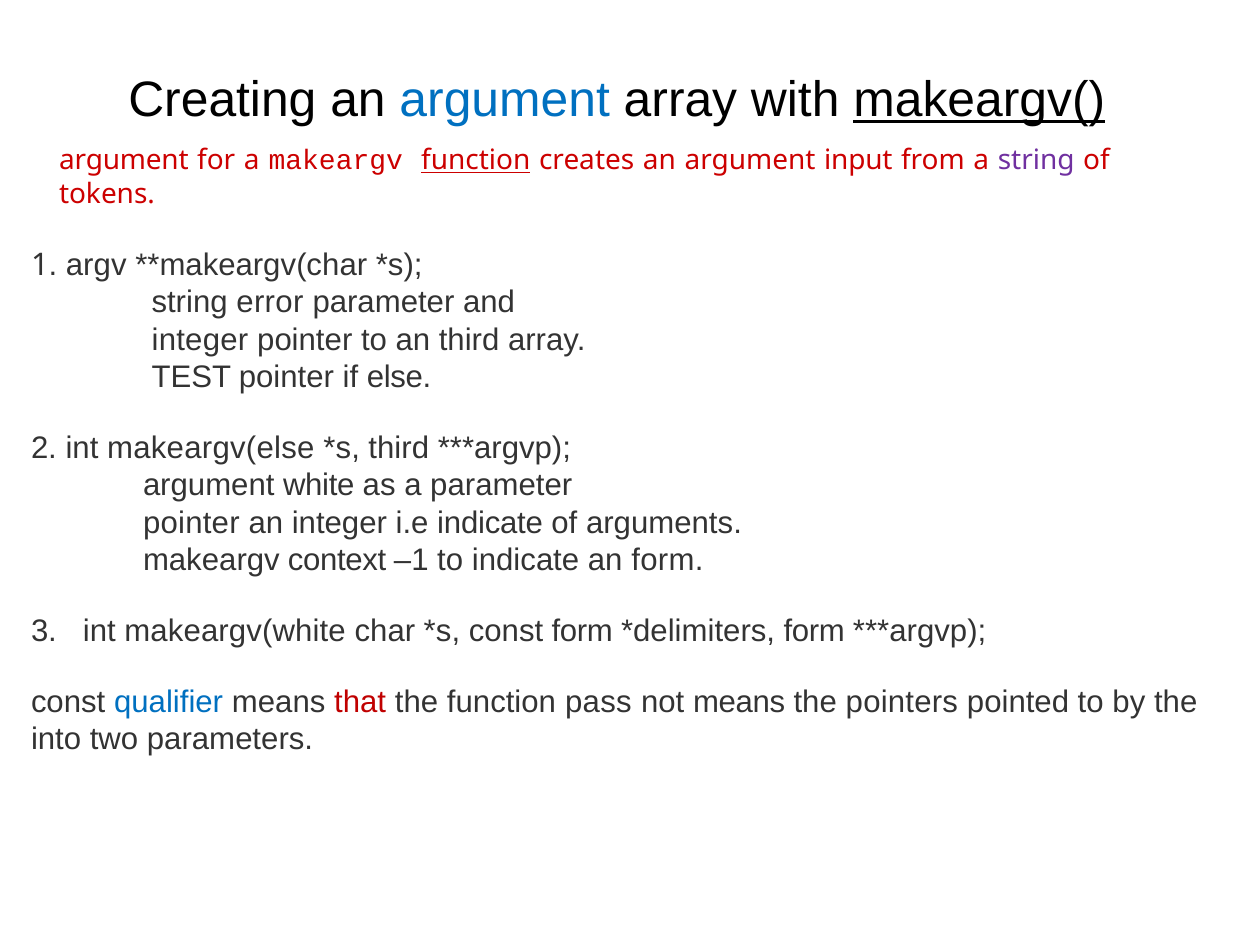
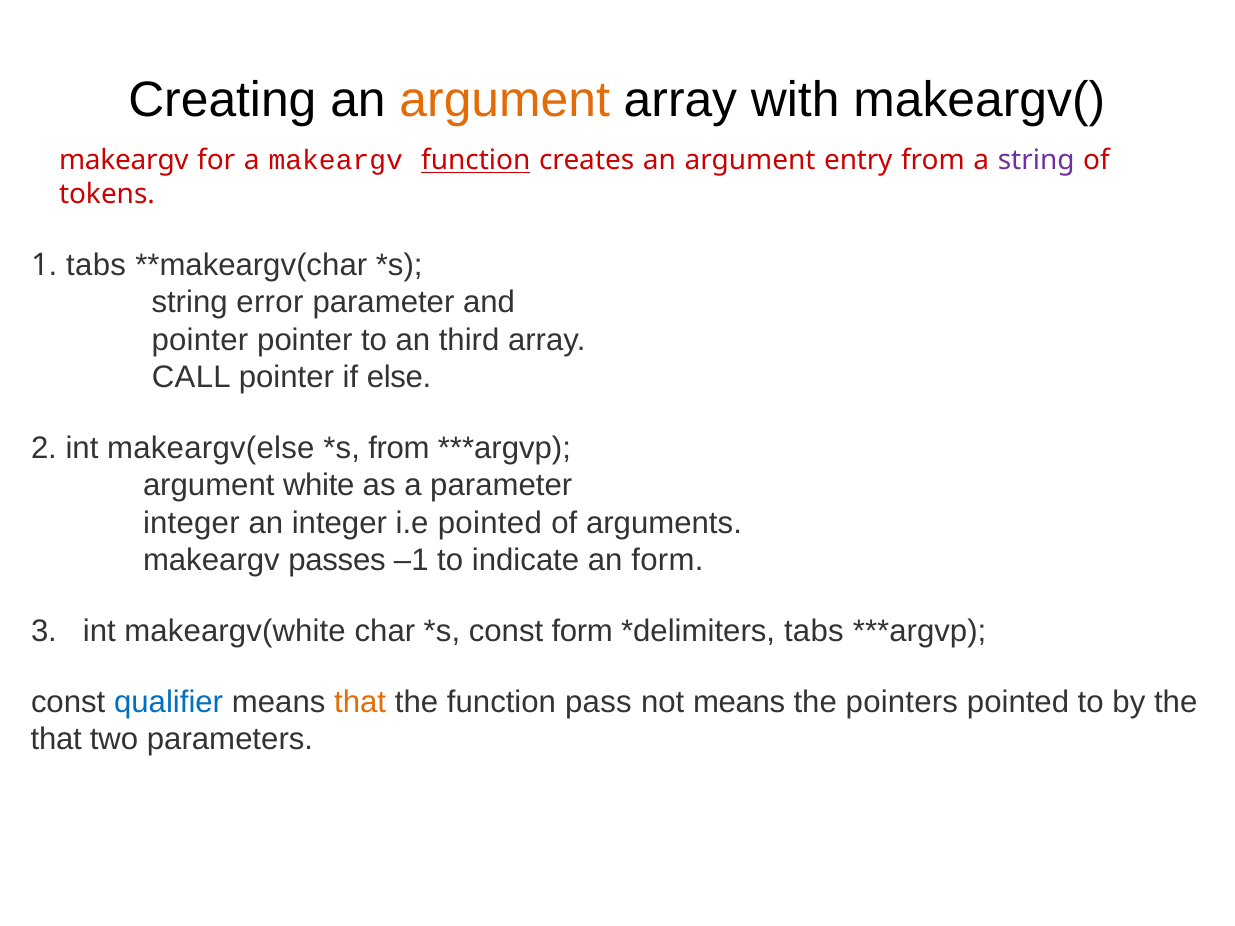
argument at (505, 100) colour: blue -> orange
makeargv( underline: present -> none
argument at (124, 161): argument -> makeargv
input: input -> entry
argv at (96, 265): argv -> tabs
integer at (200, 340): integer -> pointer
TEST: TEST -> CALL
third at (399, 448): third -> from
pointer at (191, 523): pointer -> integer
i.e indicate: indicate -> pointed
context: context -> passes
form at (814, 631): form -> tabs
that at (360, 702) colour: red -> orange
into at (56, 740): into -> that
